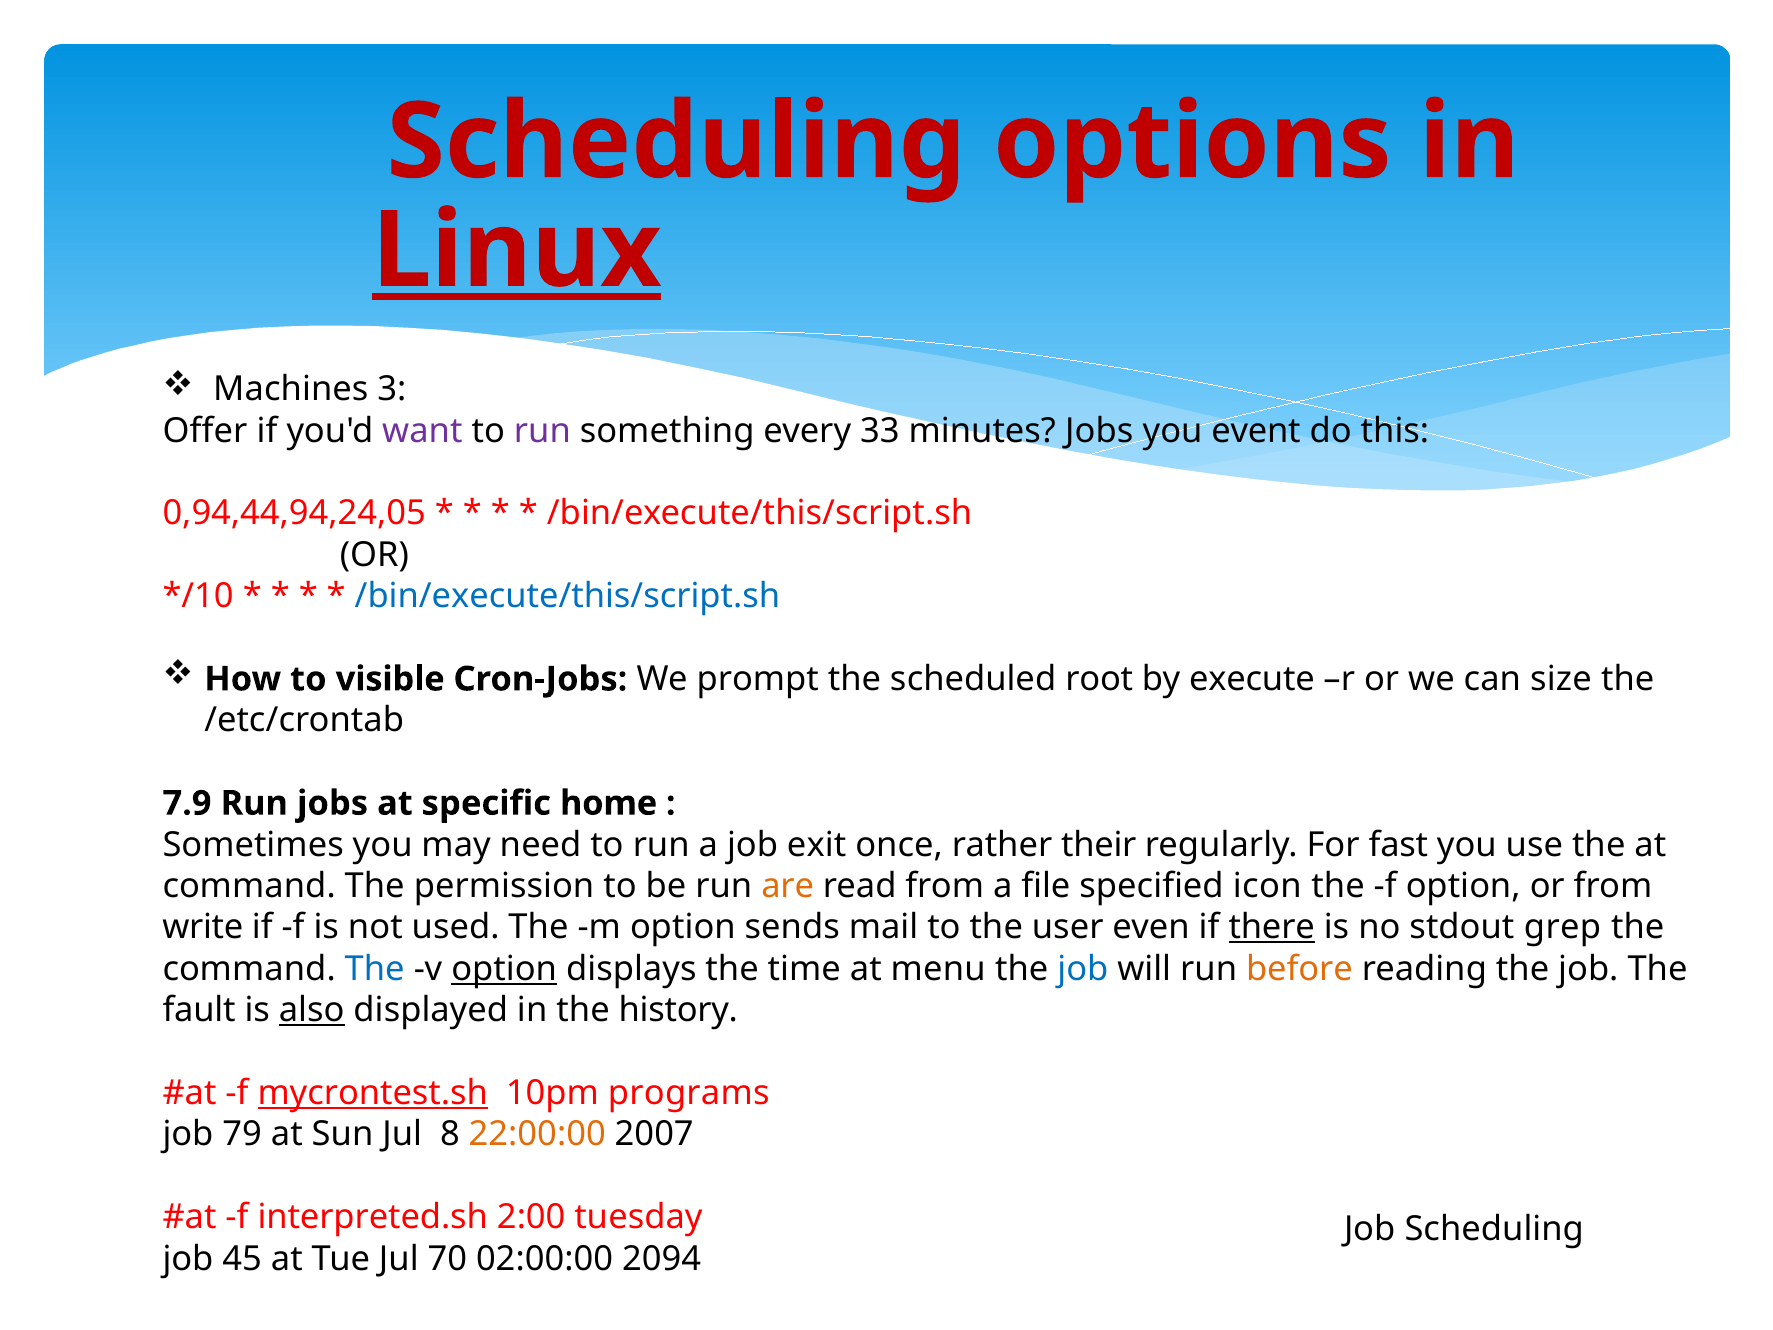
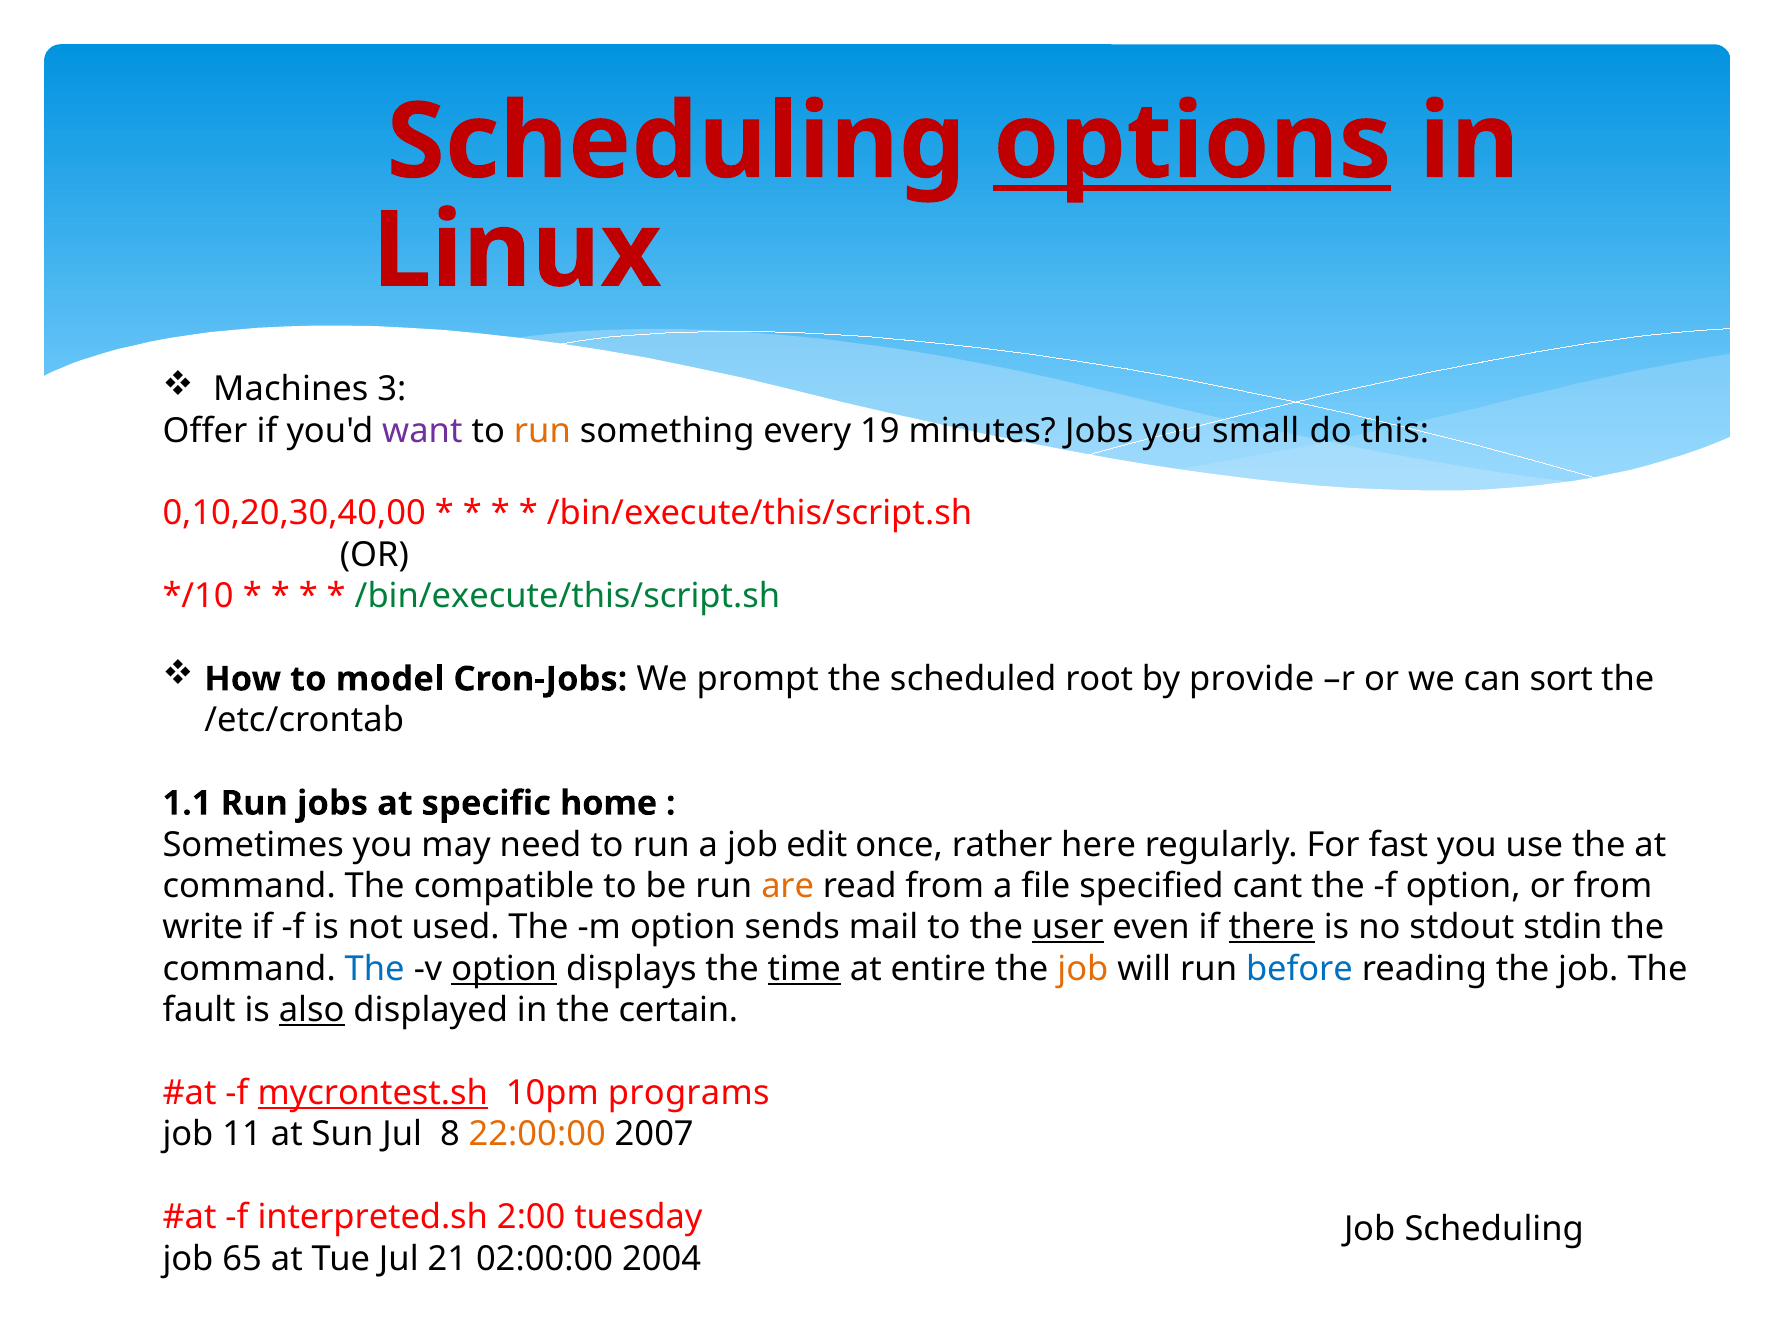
options underline: none -> present
Linux underline: present -> none
run at (542, 431) colour: purple -> orange
33: 33 -> 19
event: event -> small
0,94,44,94,24,05: 0,94,44,94,24,05 -> 0,10,20,30,40,00
/bin/execute/this/script.sh at (567, 596) colour: blue -> green
visible: visible -> model
execute: execute -> provide
size: size -> sort
7.9: 7.9 -> 1.1
exit: exit -> edit
their: their -> here
permission: permission -> compatible
icon: icon -> cant
user underline: none -> present
grep: grep -> stdin
time underline: none -> present
menu: menu -> entire
job at (1083, 969) colour: blue -> orange
before colour: orange -> blue
history: history -> certain
79: 79 -> 11
45: 45 -> 65
70: 70 -> 21
2094: 2094 -> 2004
